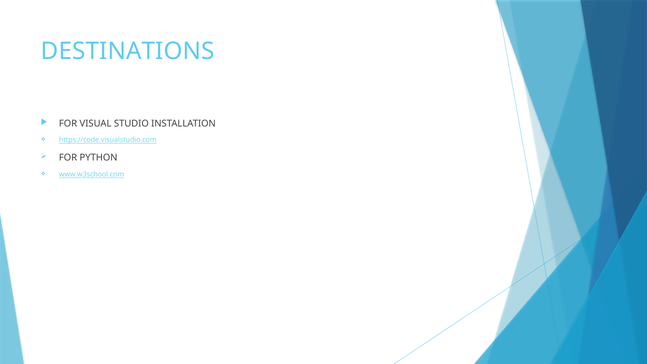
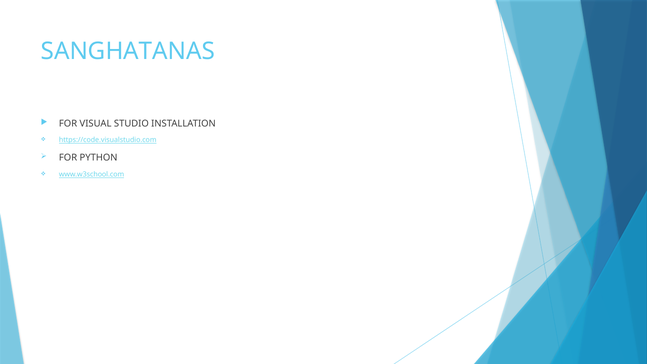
DESTINATIONS: DESTINATIONS -> SANGHATANAS
